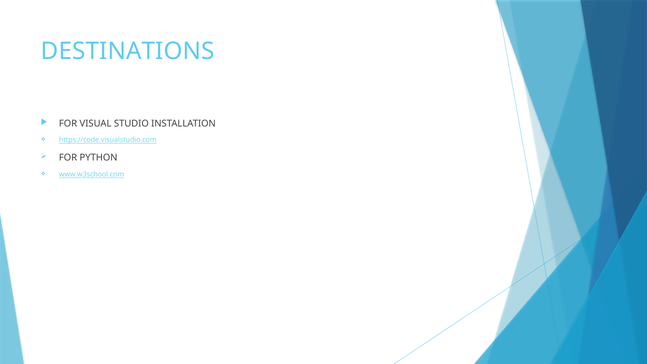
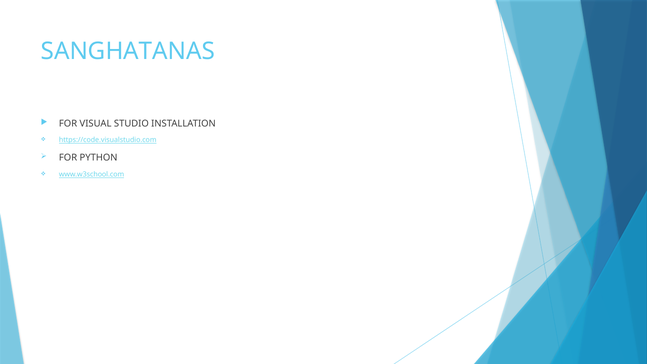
DESTINATIONS: DESTINATIONS -> SANGHATANAS
